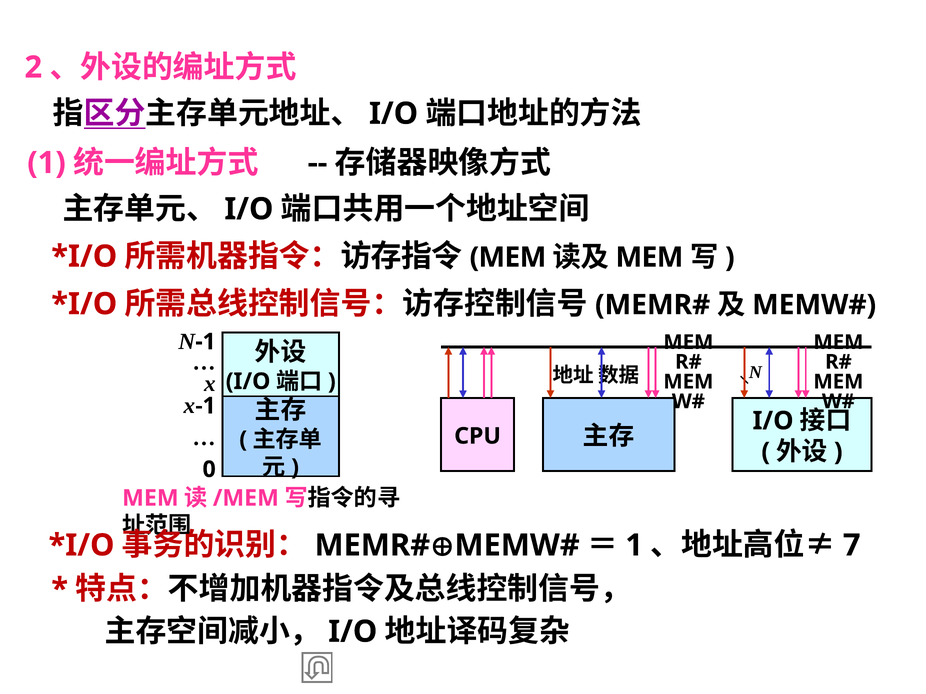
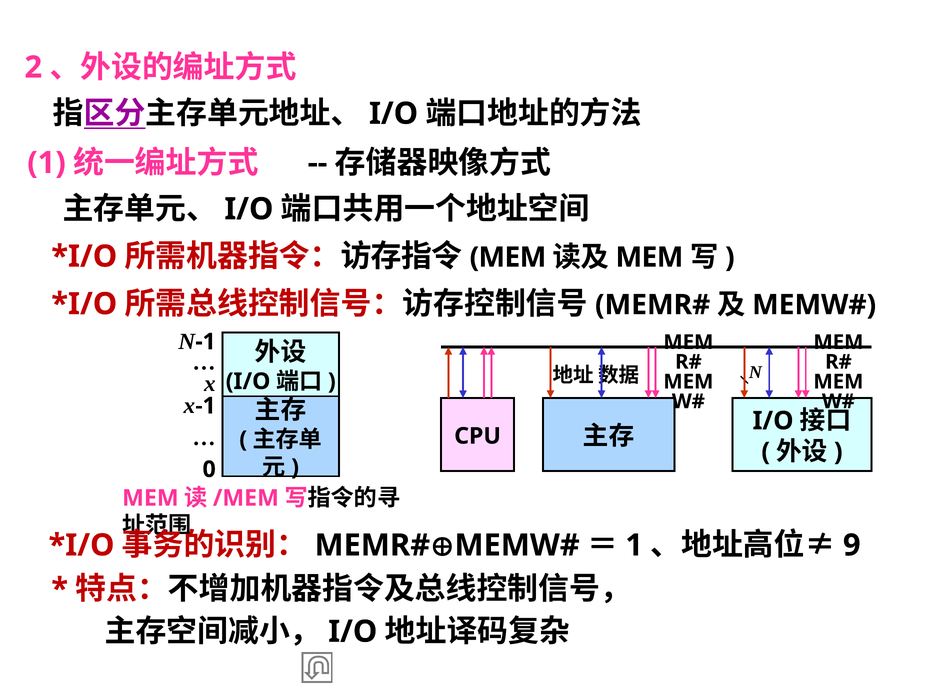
7: 7 -> 9
